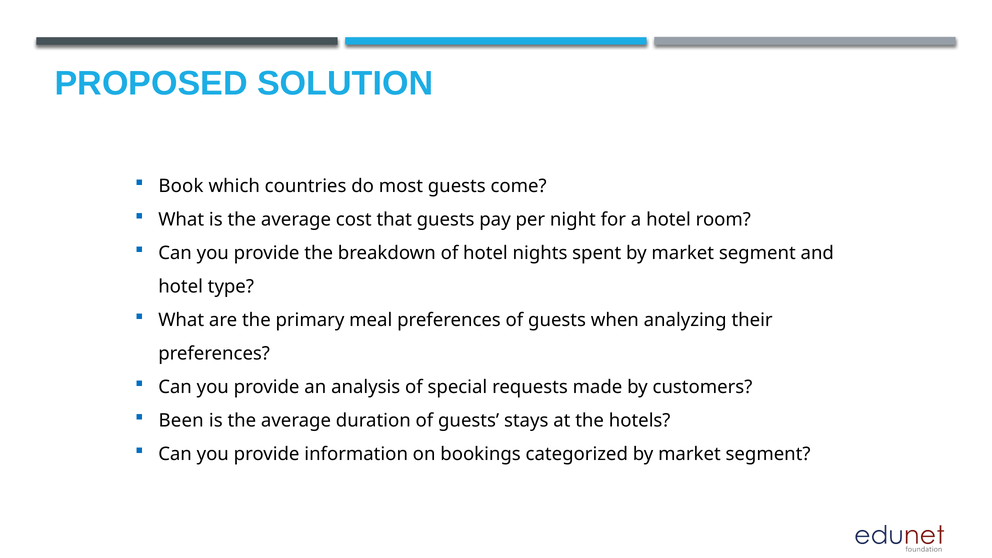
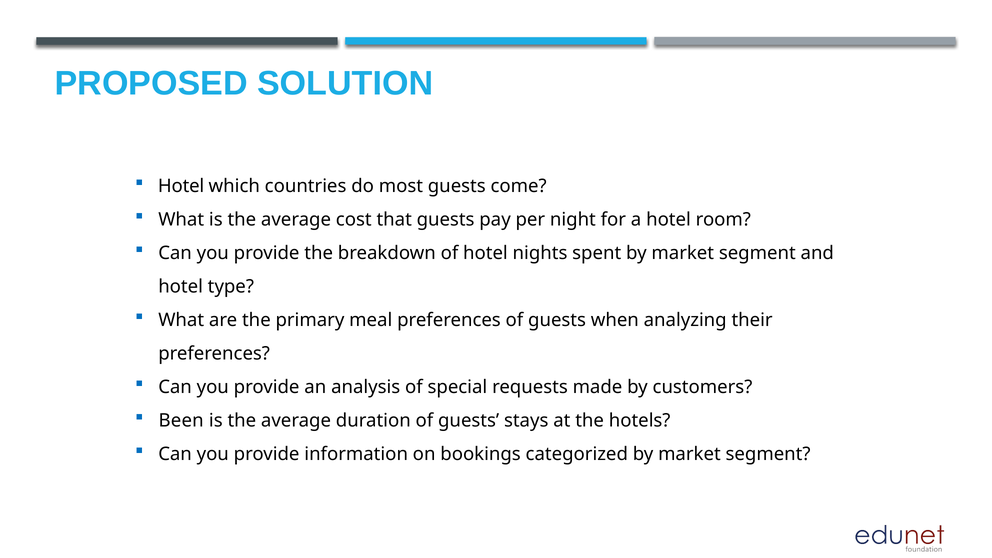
Book at (181, 186): Book -> Hotel
